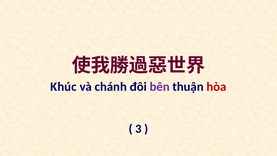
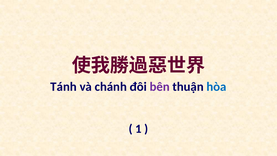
Khúc: Khúc -> Tánh
hòa colour: red -> blue
3: 3 -> 1
